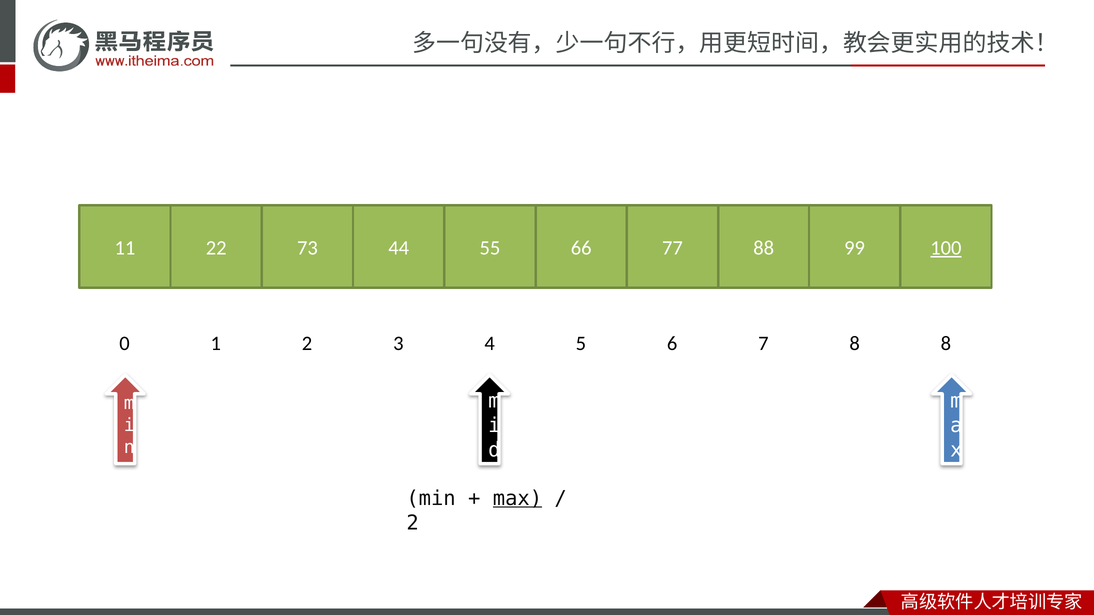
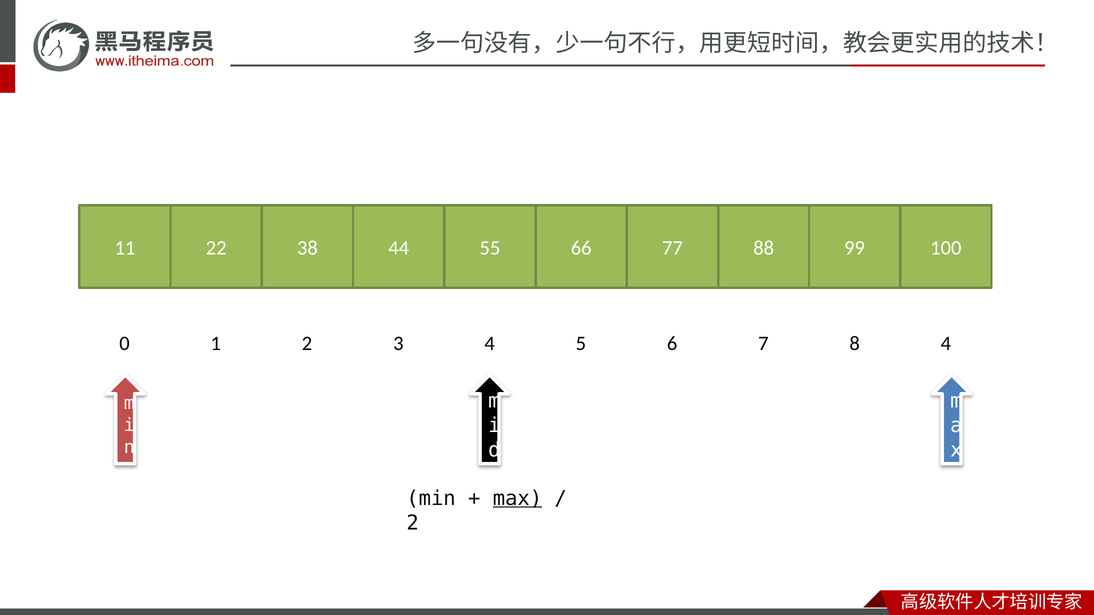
73: 73 -> 38
100 underline: present -> none
8 8: 8 -> 4
